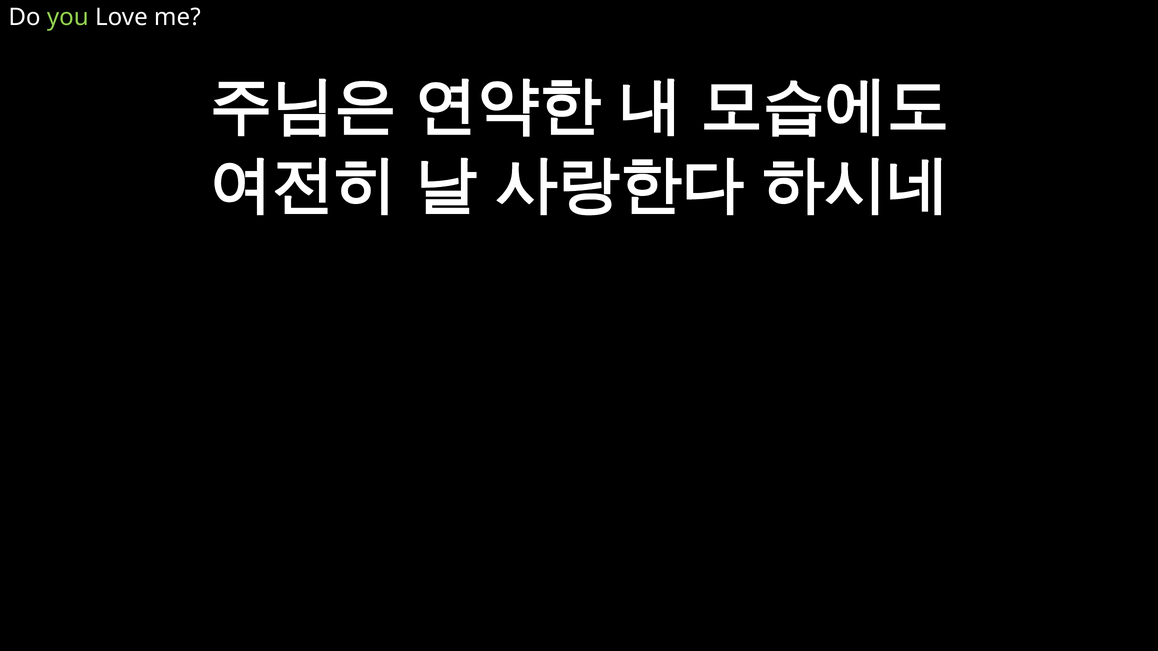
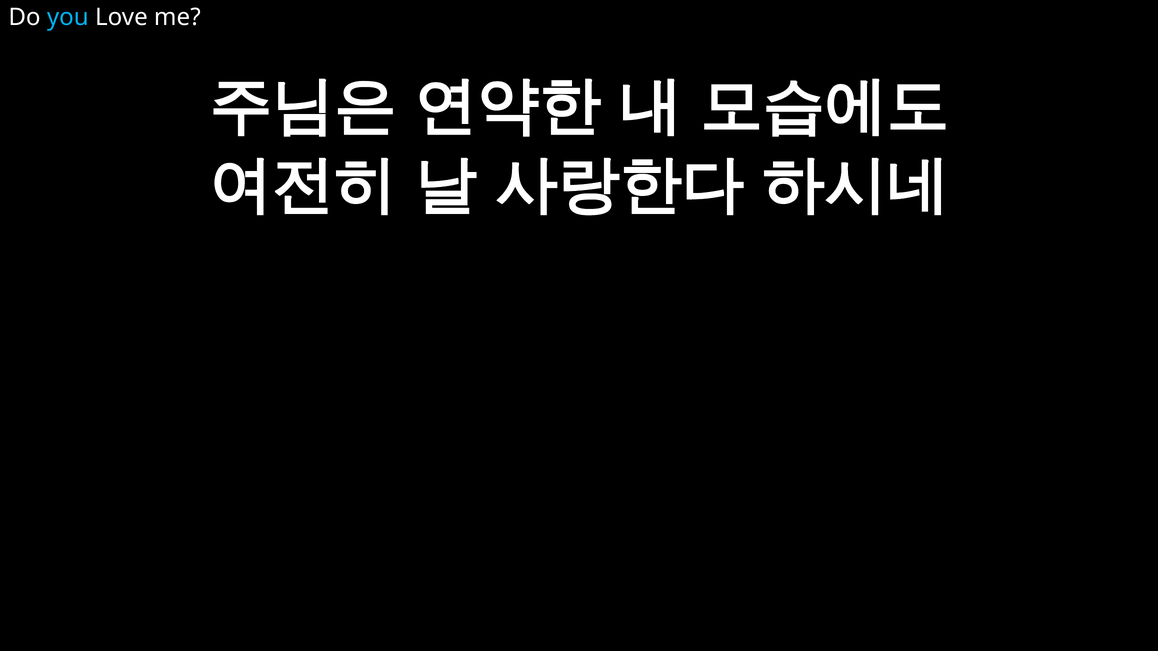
you colour: light green -> light blue
